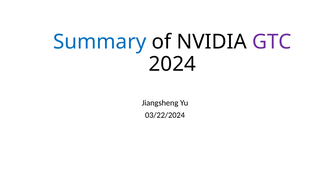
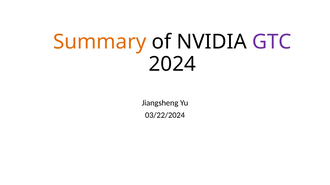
Summary colour: blue -> orange
